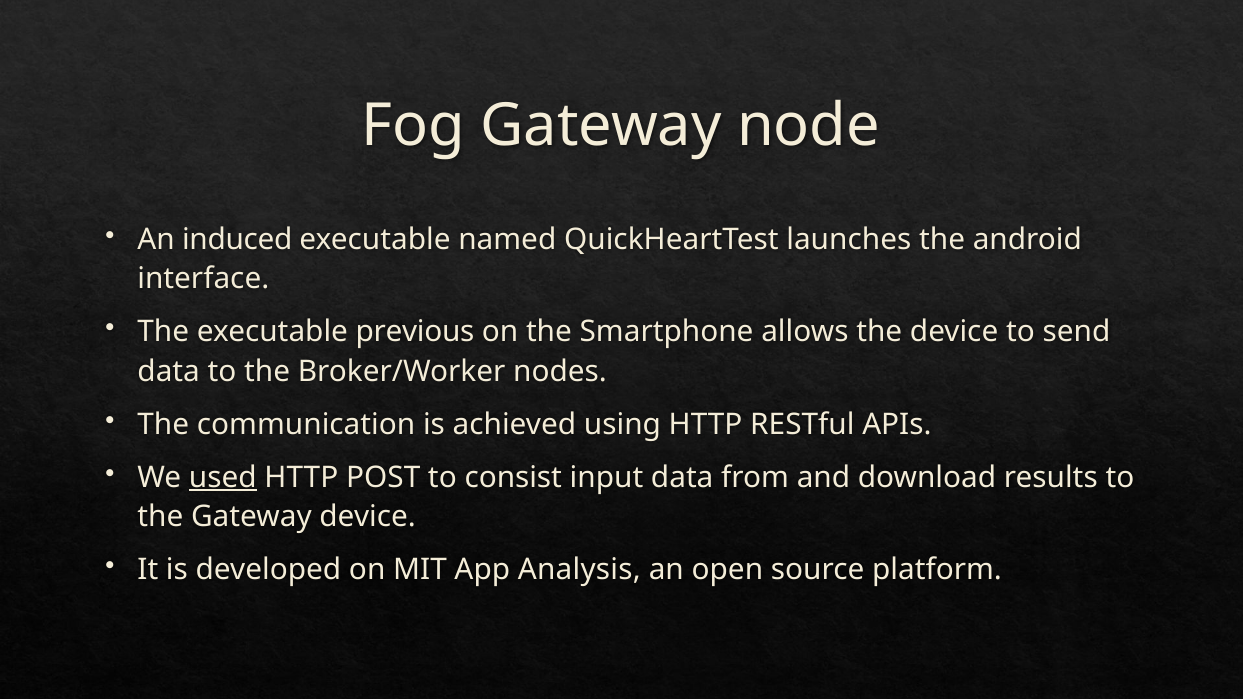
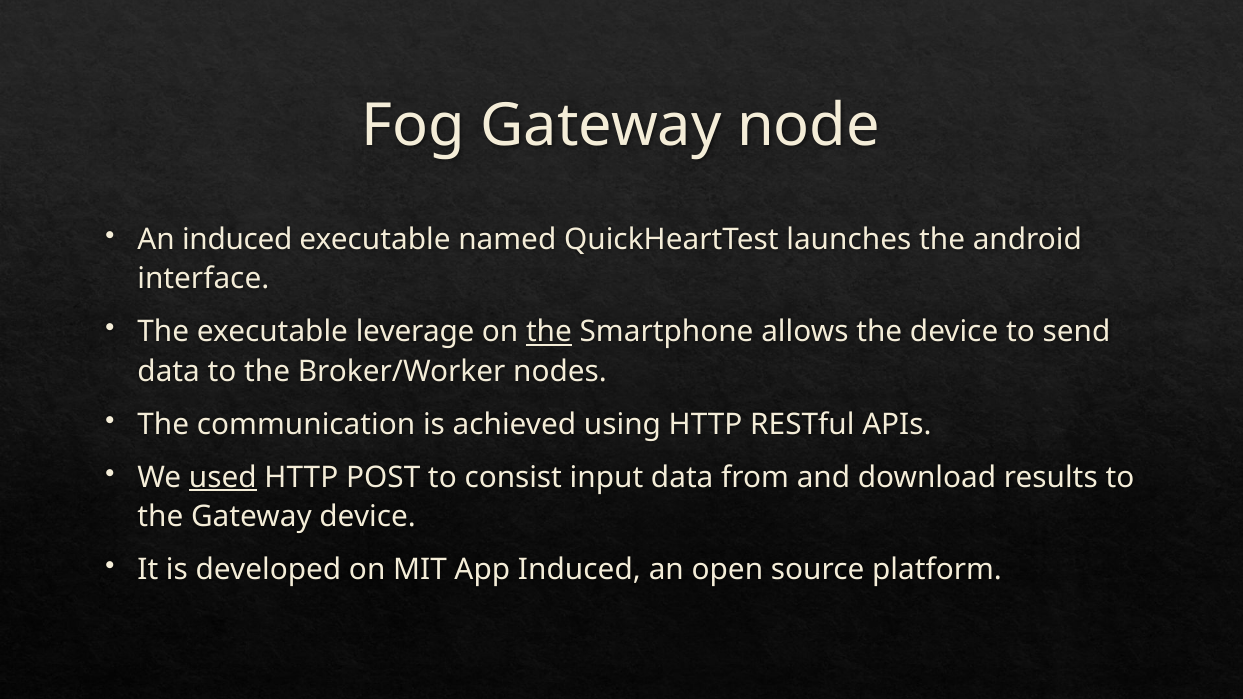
previous: previous -> leverage
the at (549, 332) underline: none -> present
App Analysis: Analysis -> Induced
